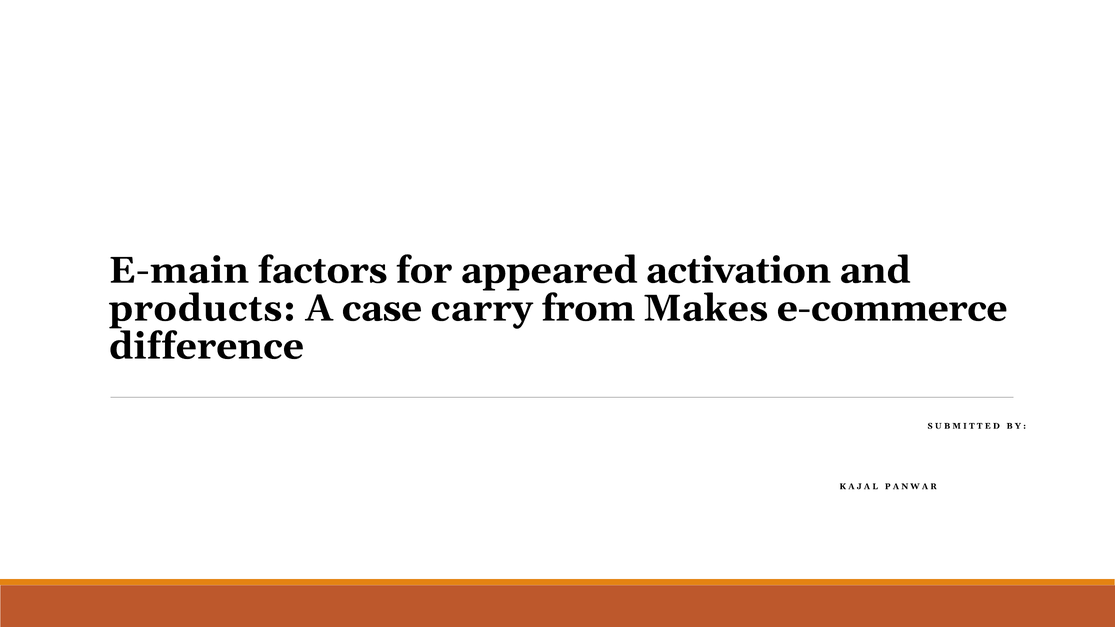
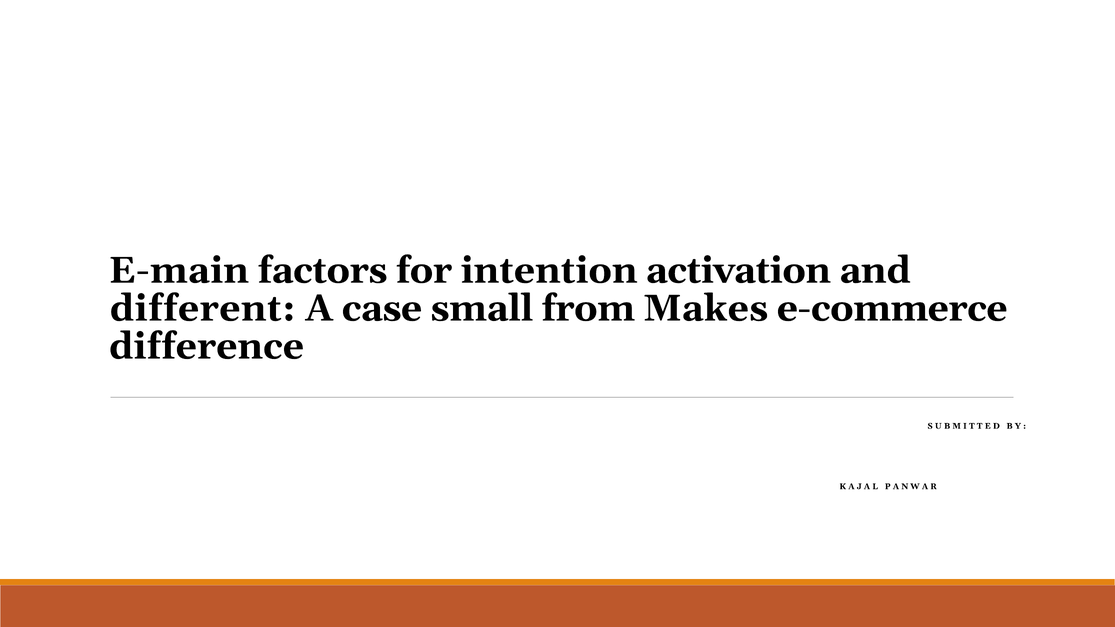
appeared: appeared -> intention
products: products -> different
carry: carry -> small
